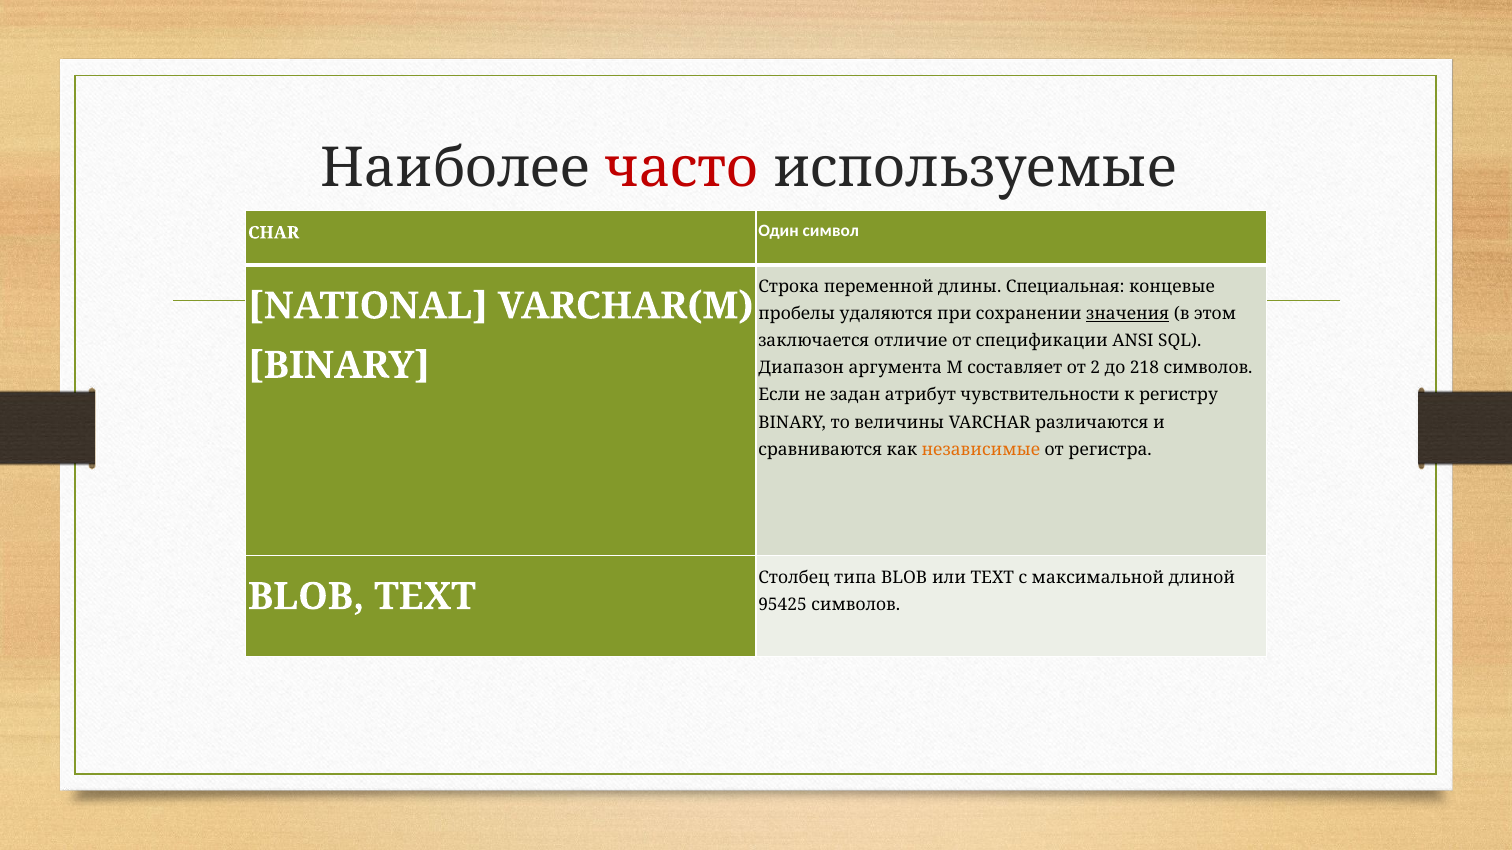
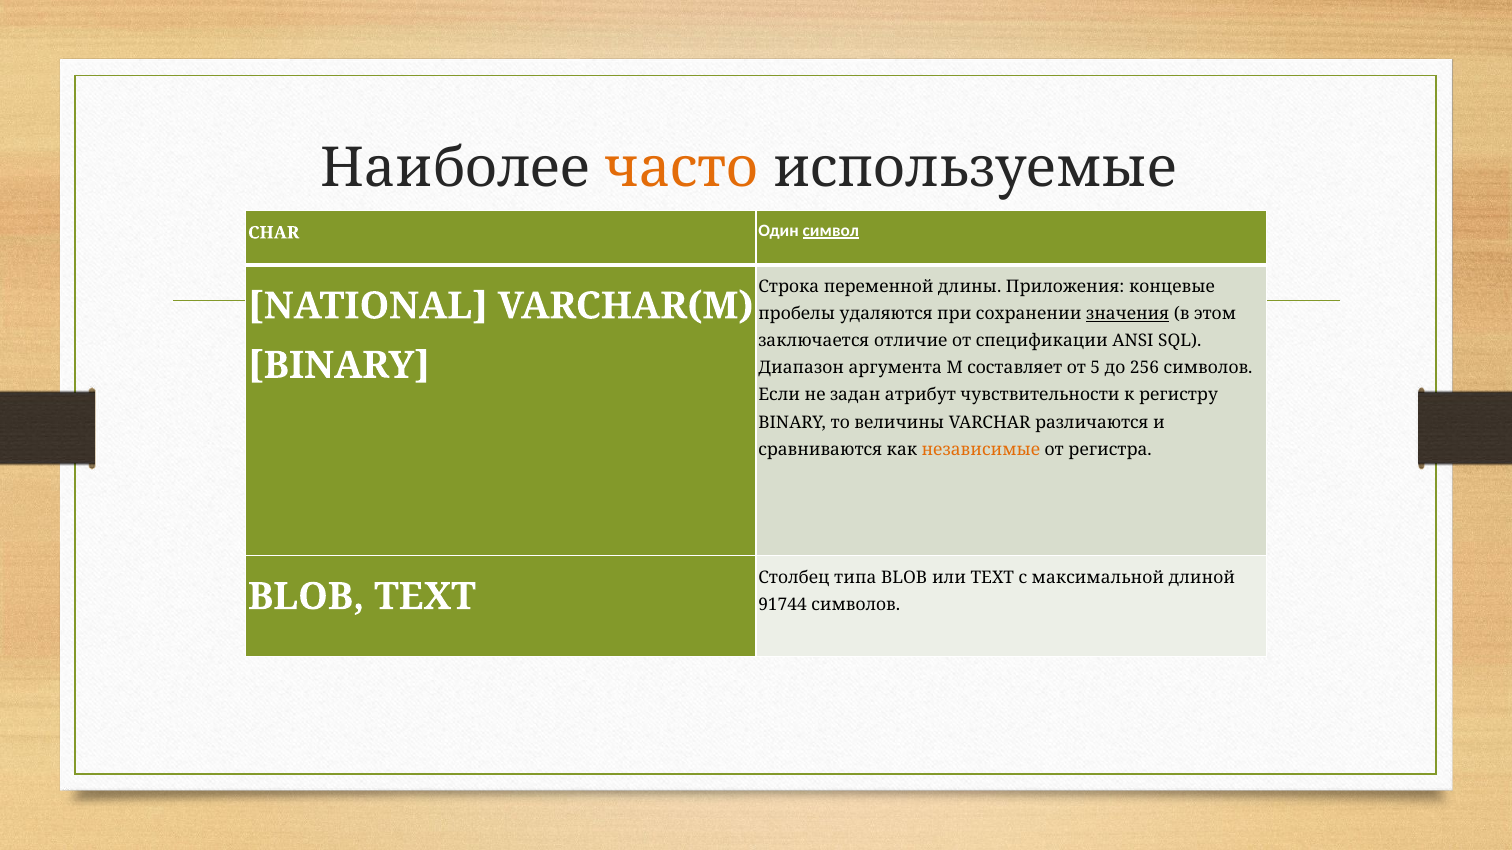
часто colour: red -> orange
символ underline: none -> present
Специальная: Специальная -> Приложения
2: 2 -> 5
218: 218 -> 256
95425: 95425 -> 91744
